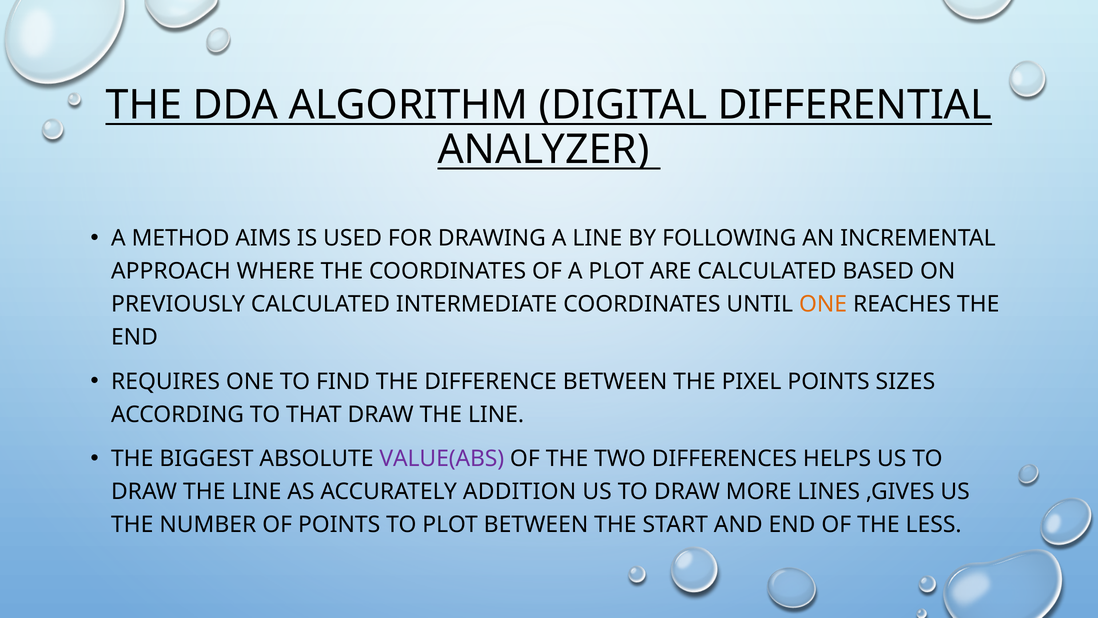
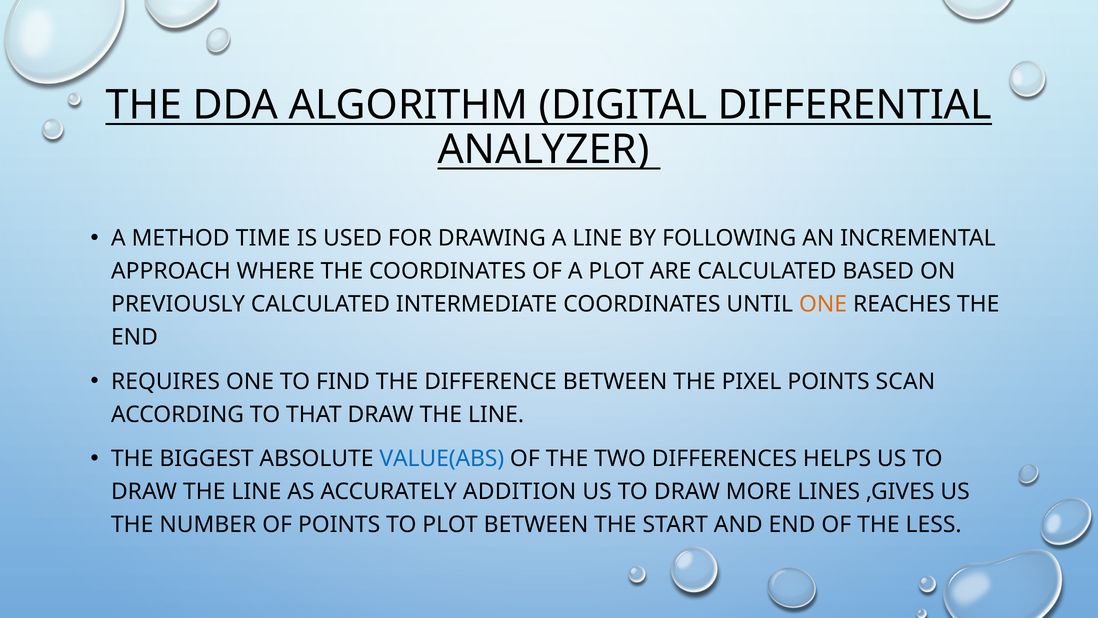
AIMS: AIMS -> TIME
SIZES: SIZES -> SCAN
VALUE(ABS colour: purple -> blue
